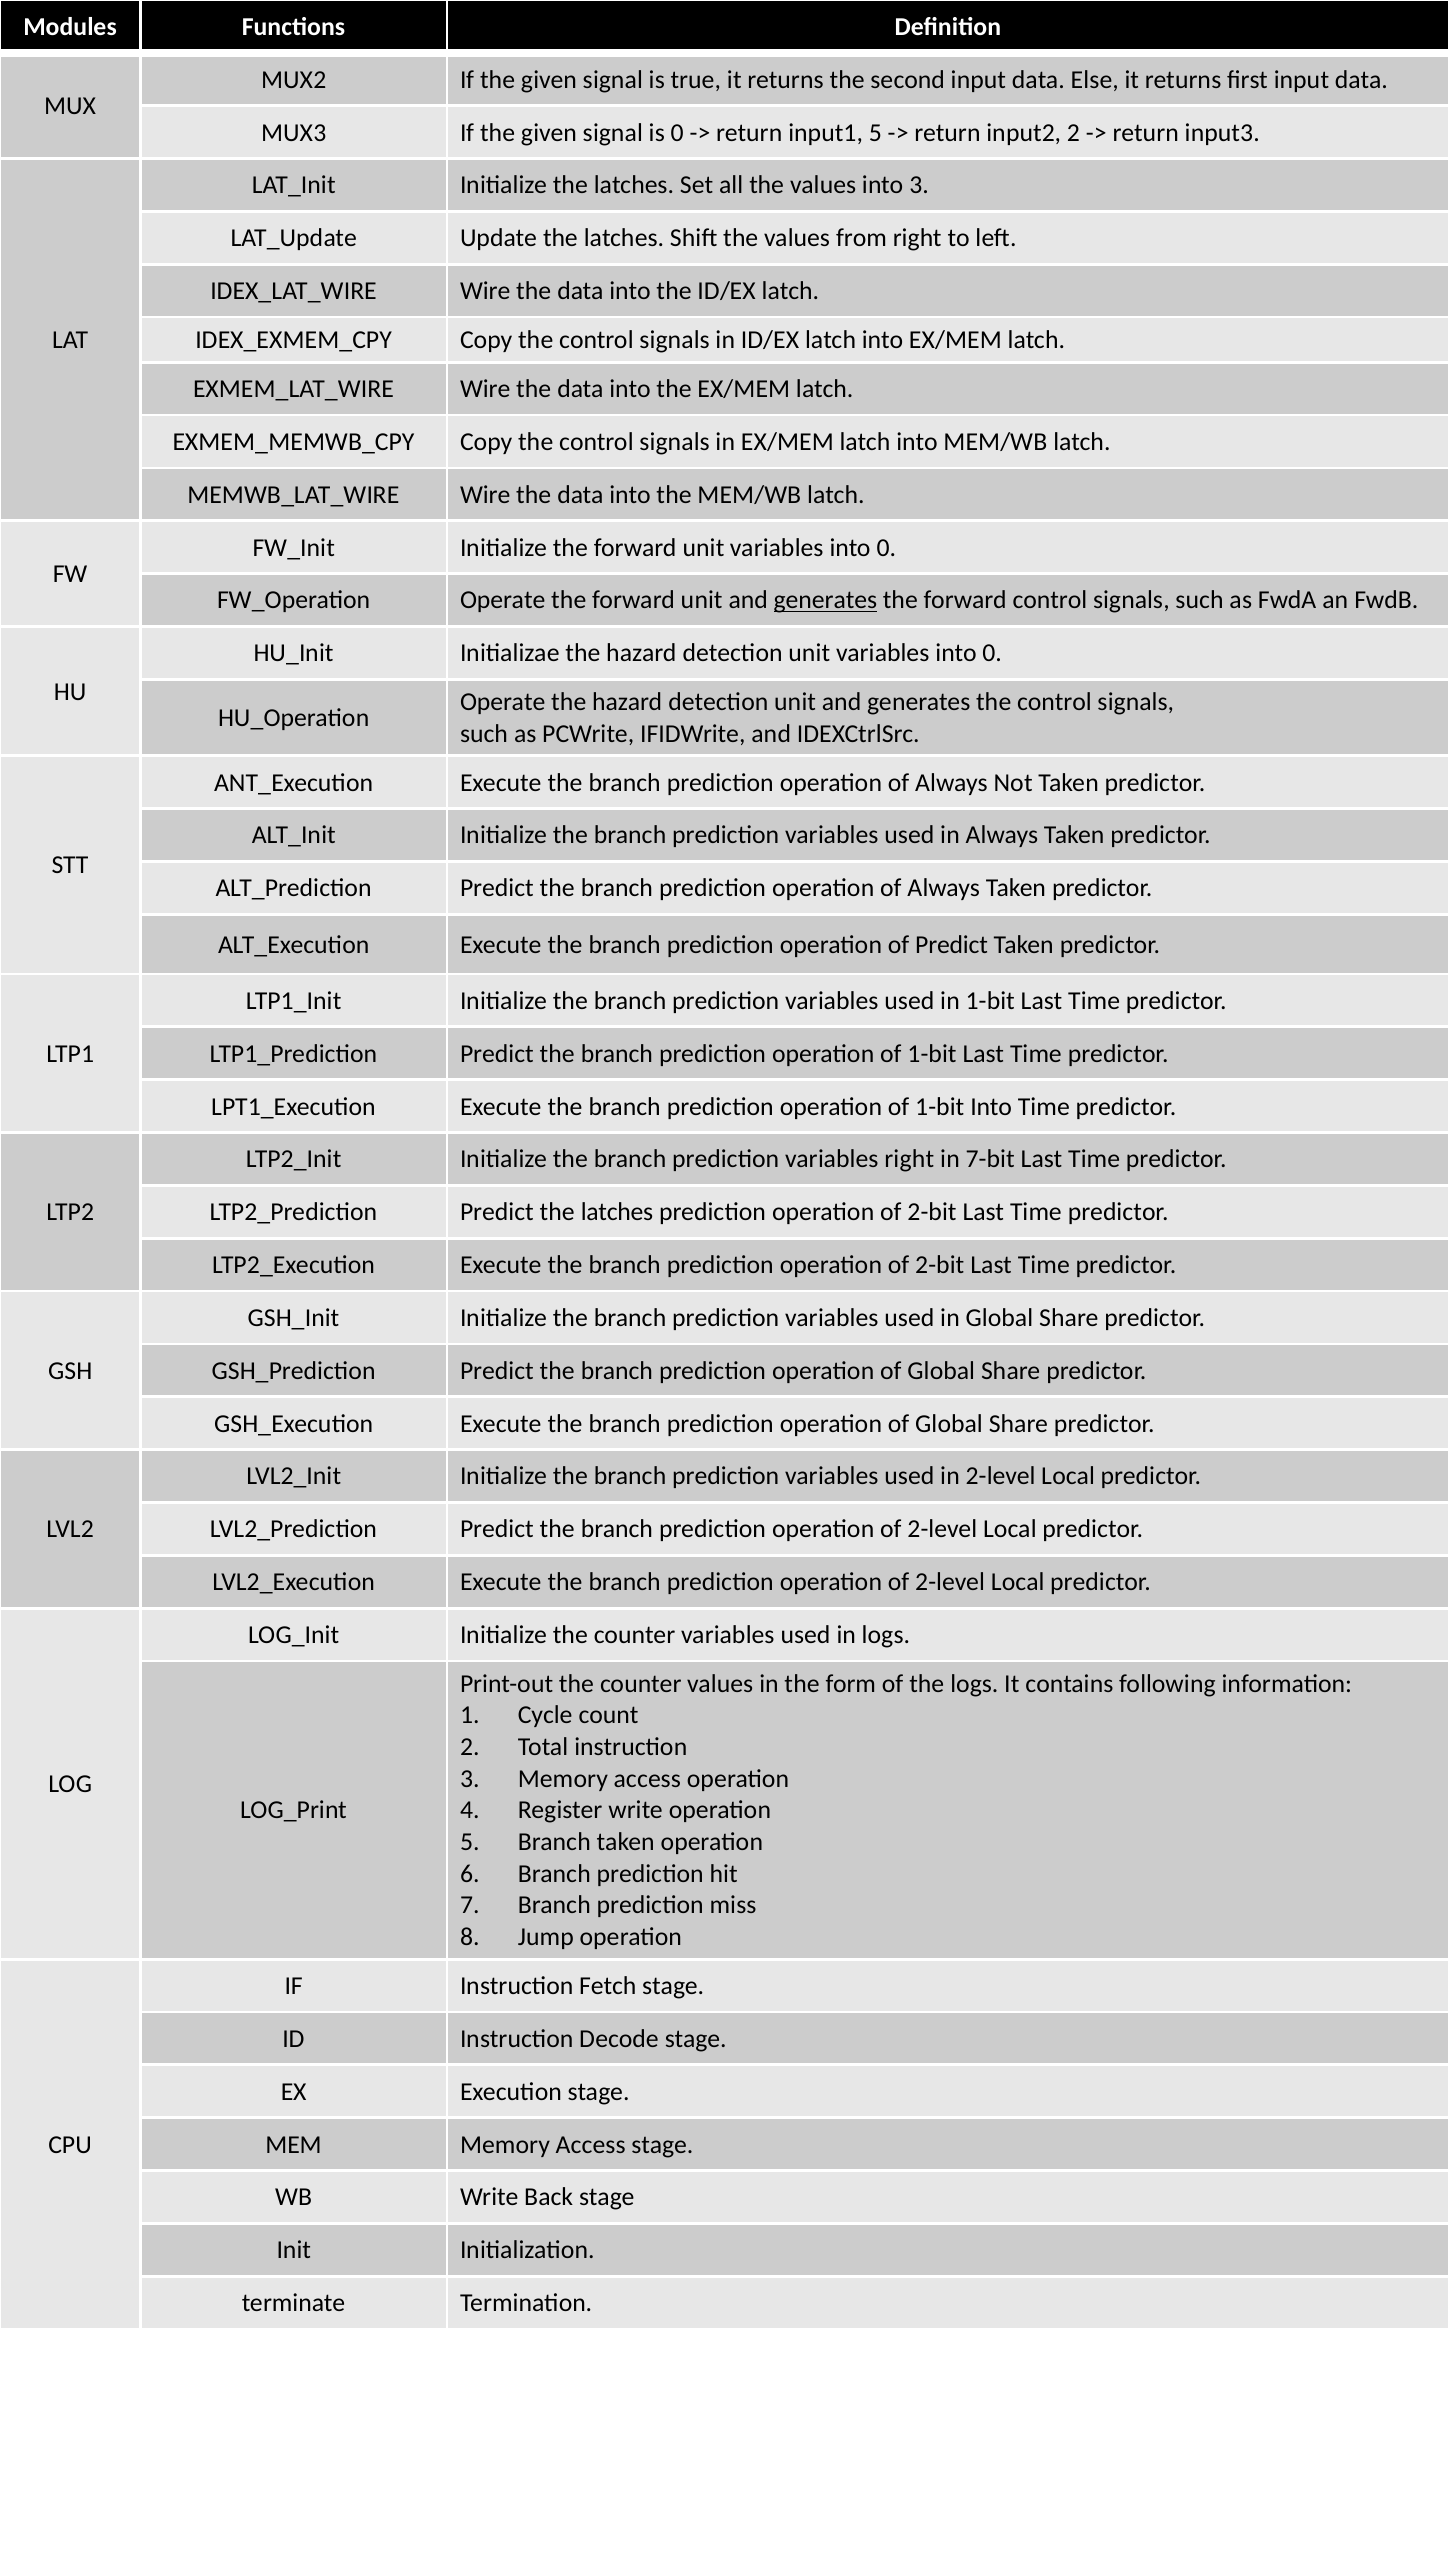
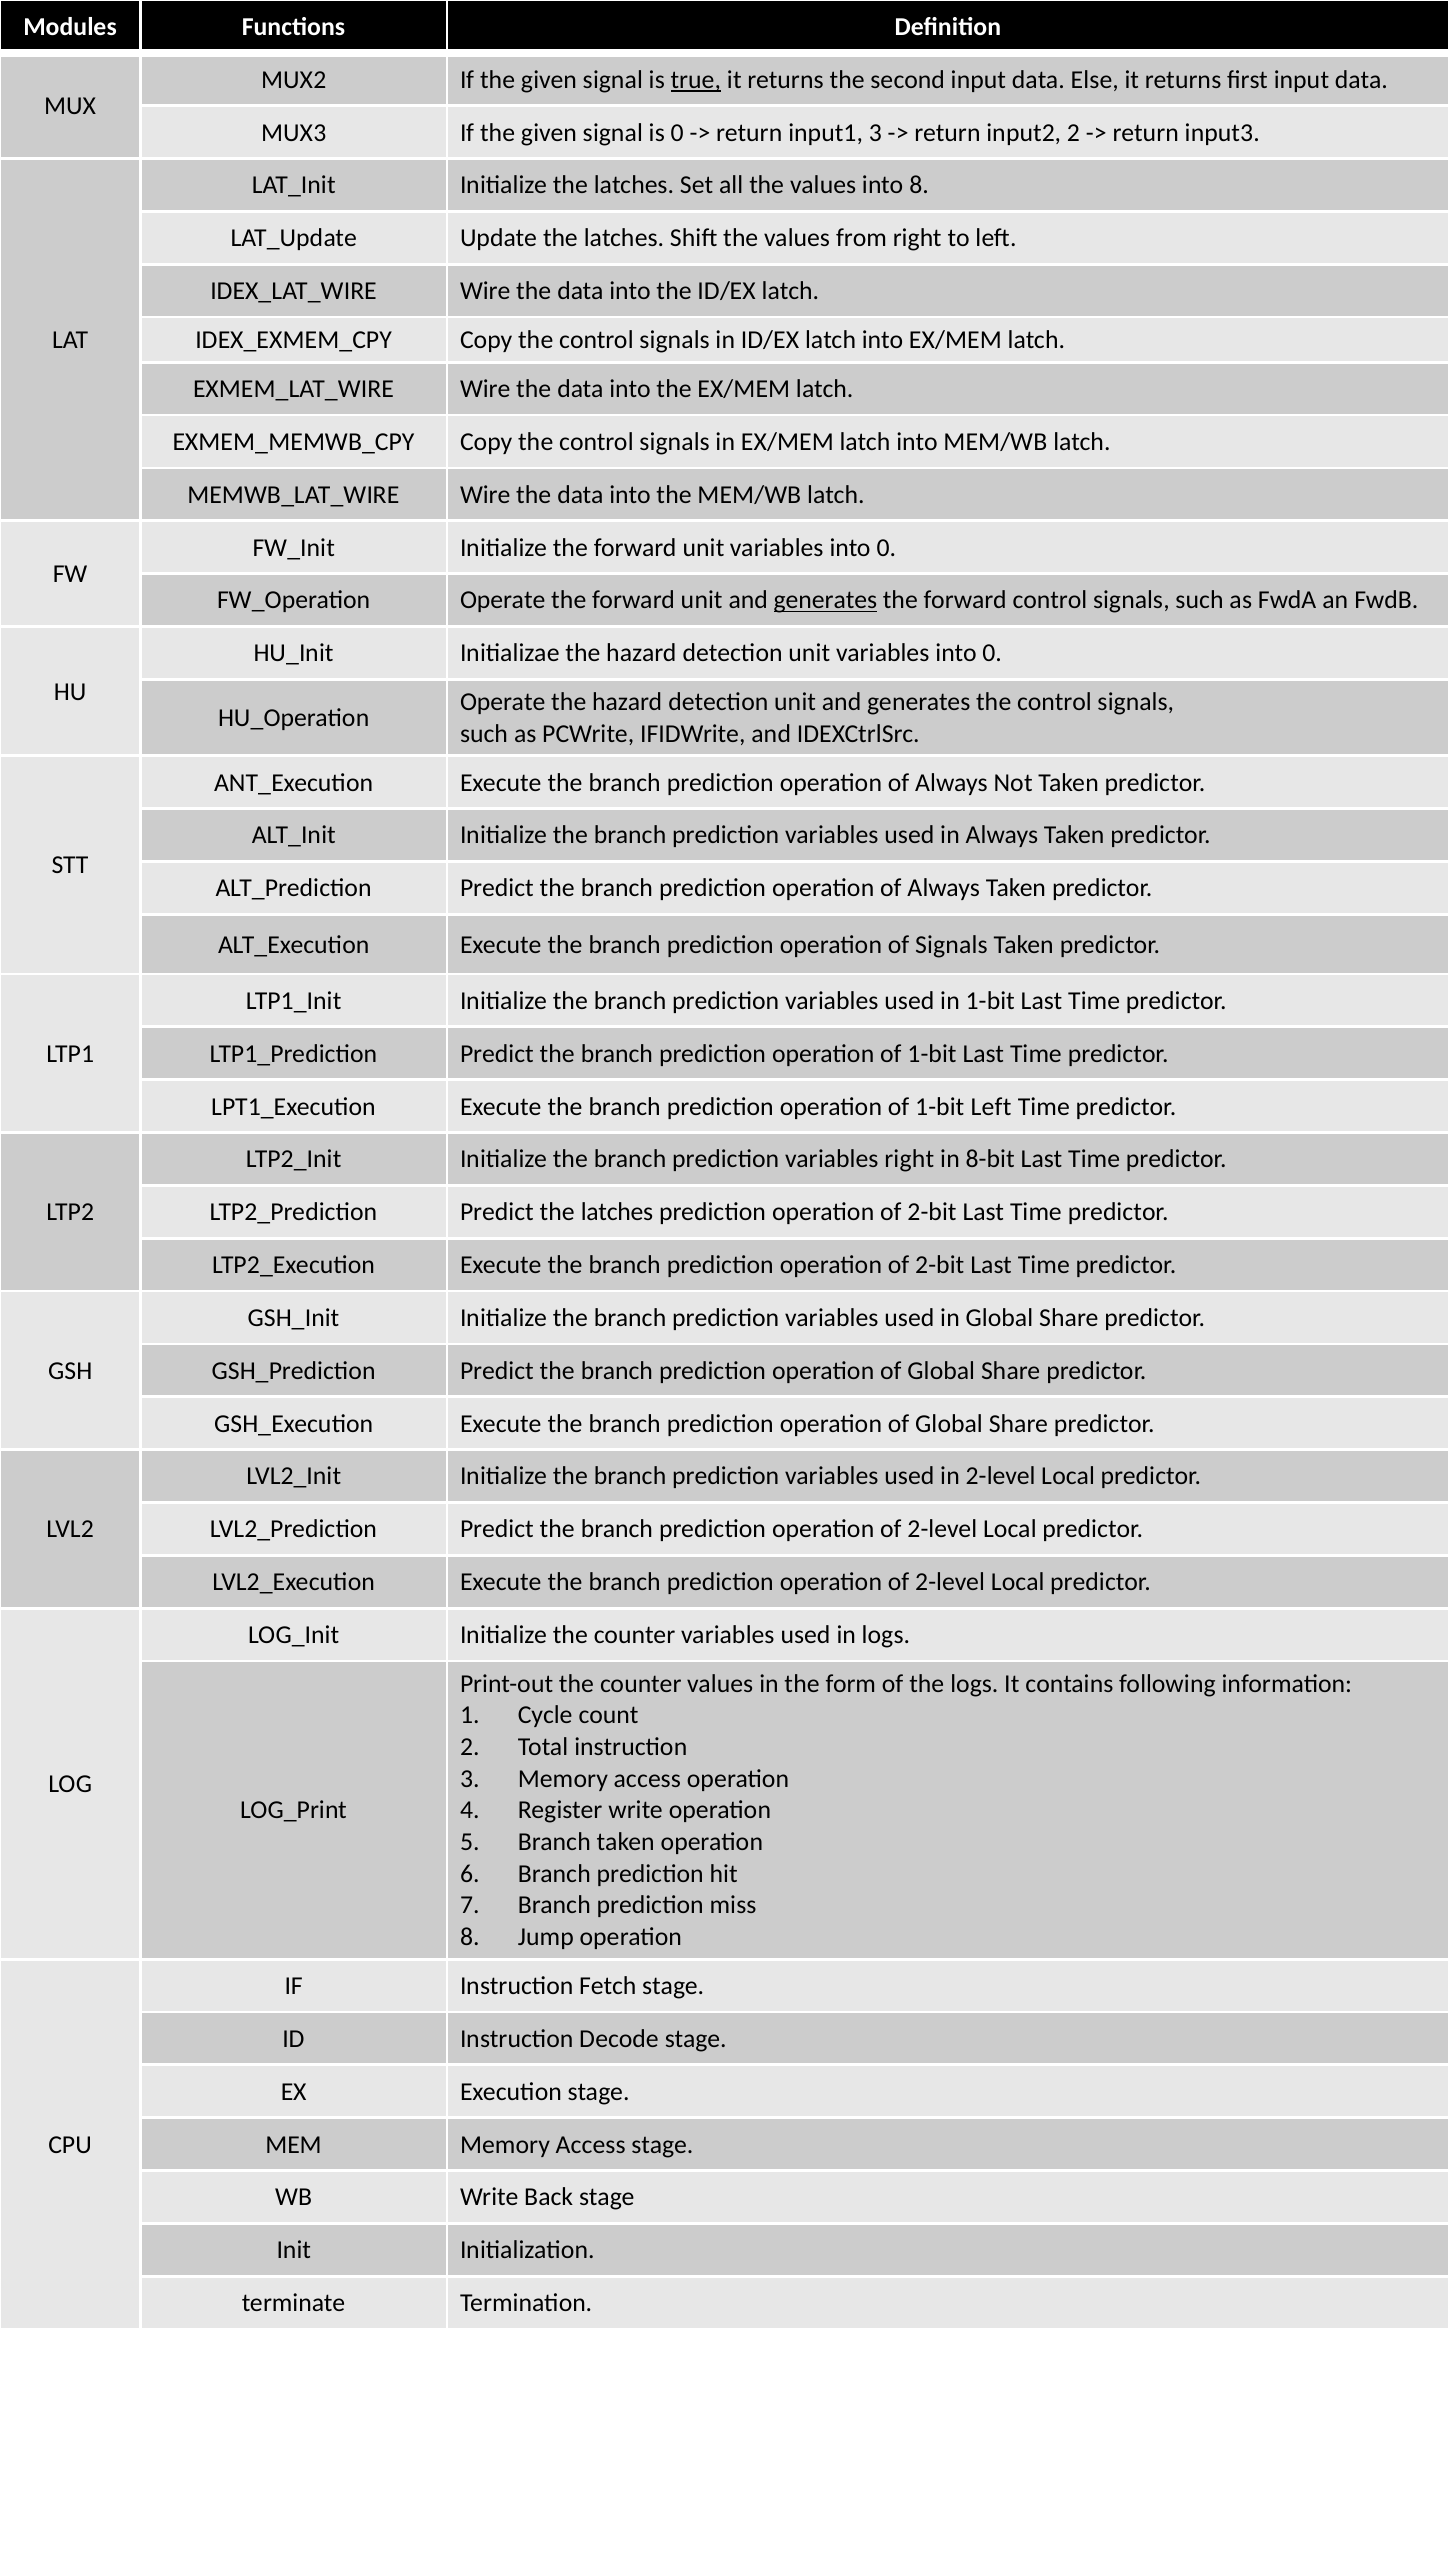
true underline: none -> present
input1 5: 5 -> 3
into 3: 3 -> 8
of Predict: Predict -> Signals
1-bit Into: Into -> Left
7-bit: 7-bit -> 8-bit
